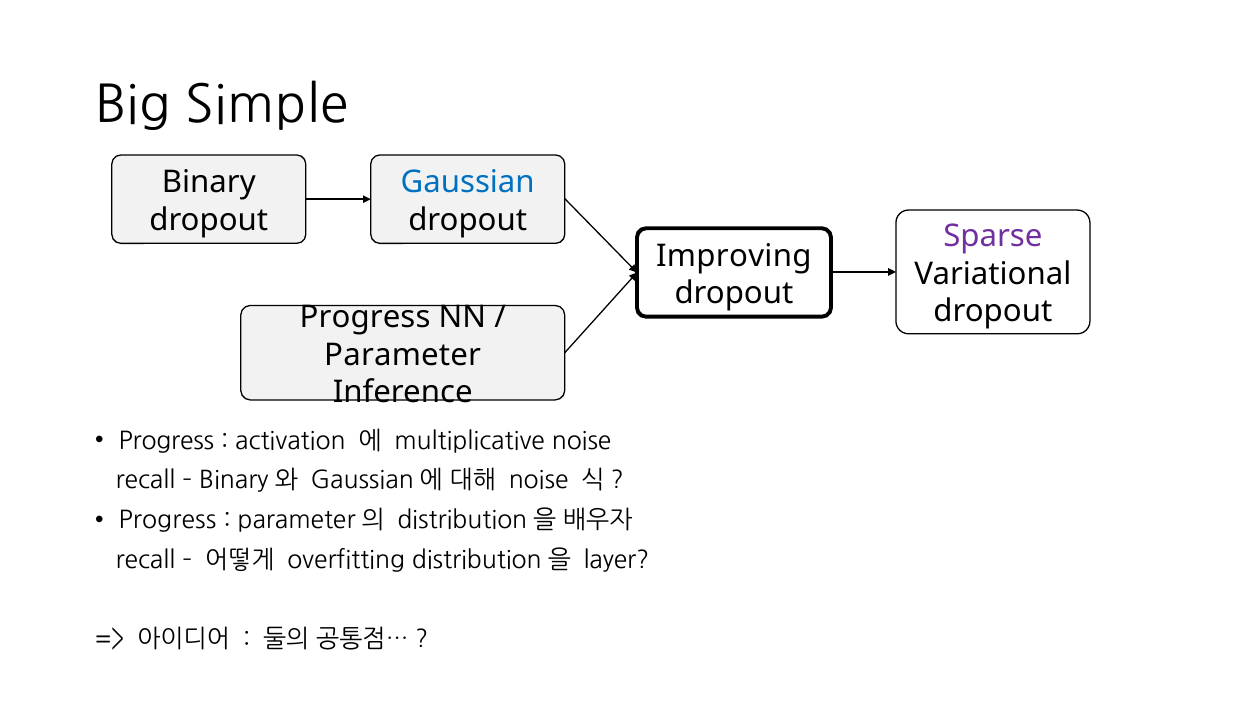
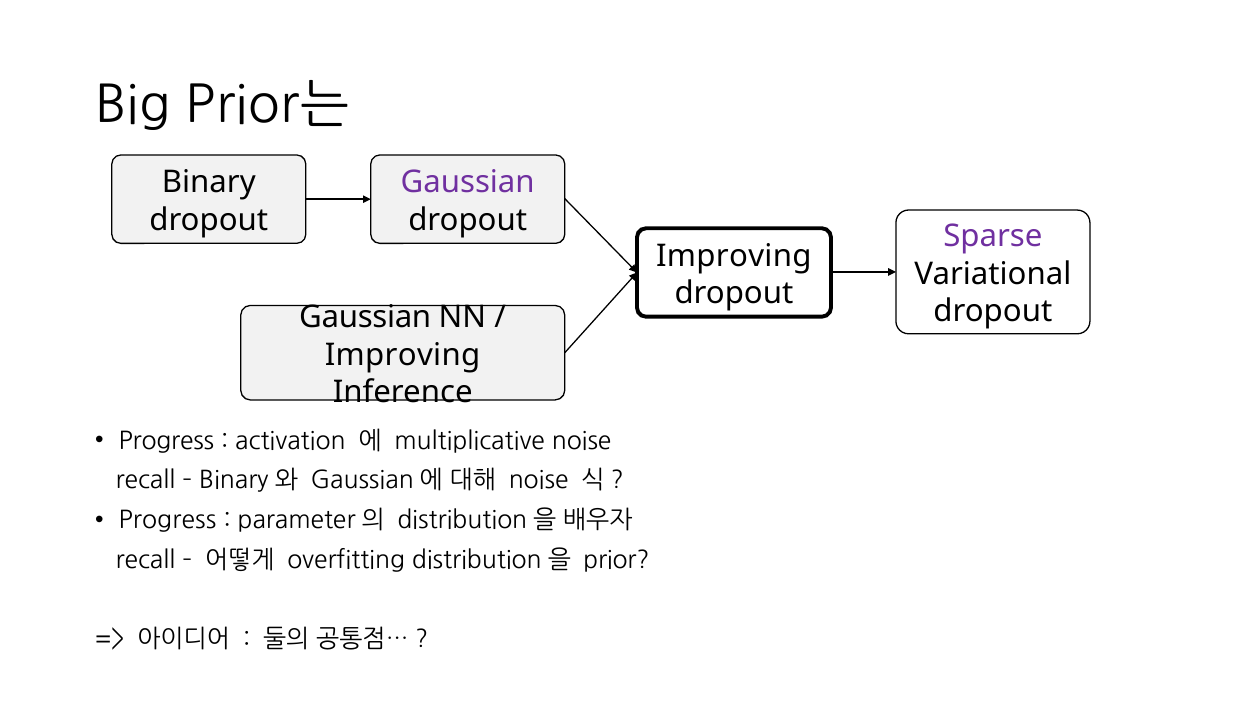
Simple: Simple -> Prior는
Gaussian at (468, 183) colour: blue -> purple
Progress at (365, 317): Progress -> Gaussian
Parameter at (403, 355): Parameter -> Improving
layer: layer -> prior
